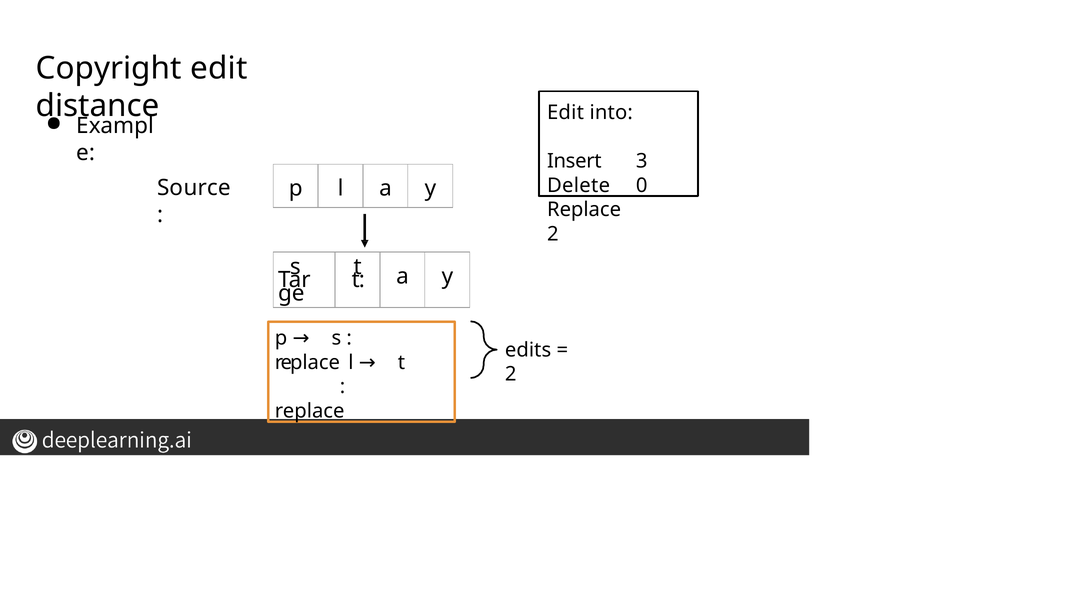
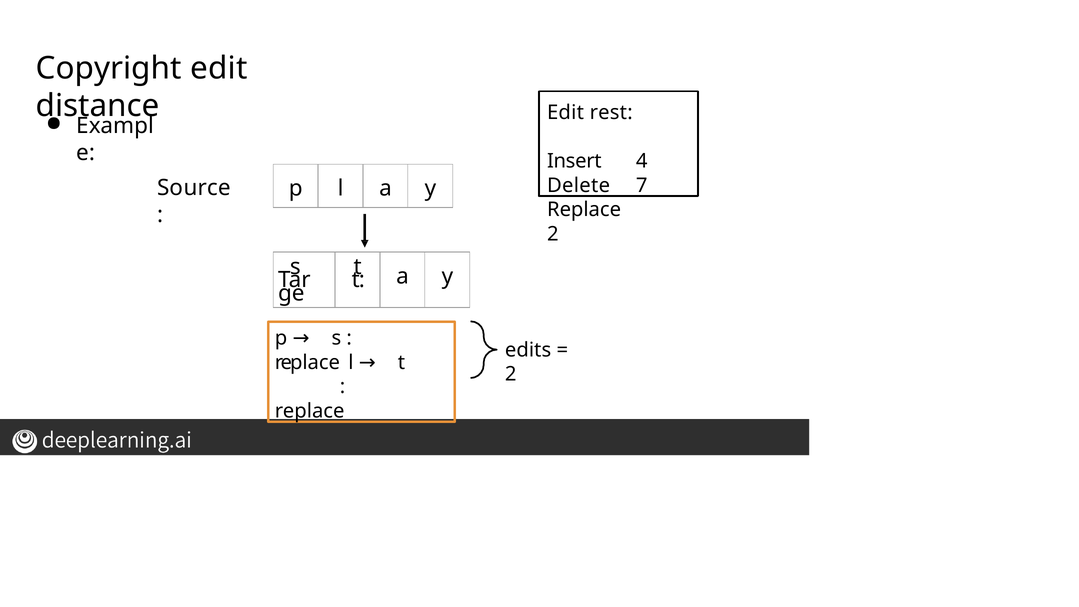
into: into -> rest
3: 3 -> 4
0: 0 -> 7
